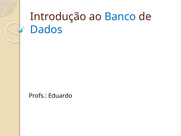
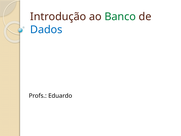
Banco colour: blue -> green
